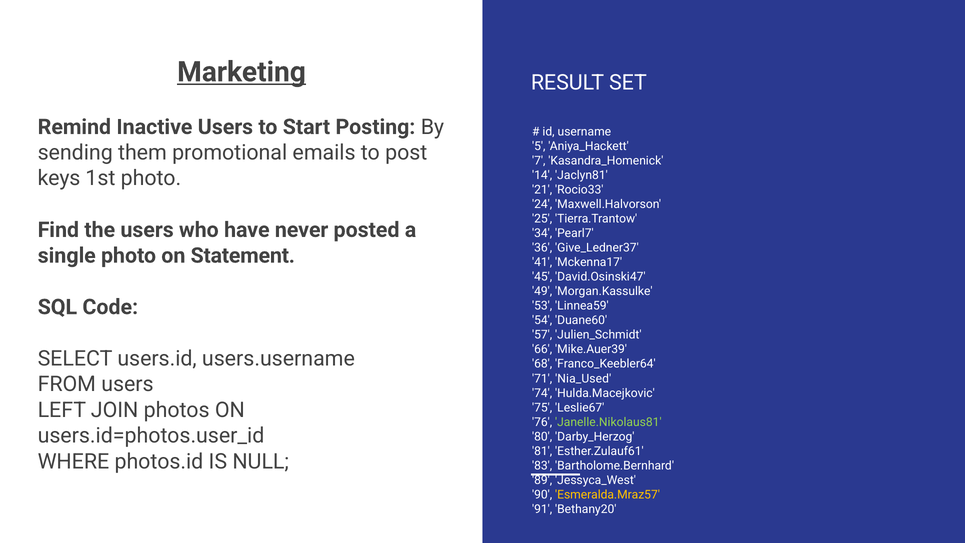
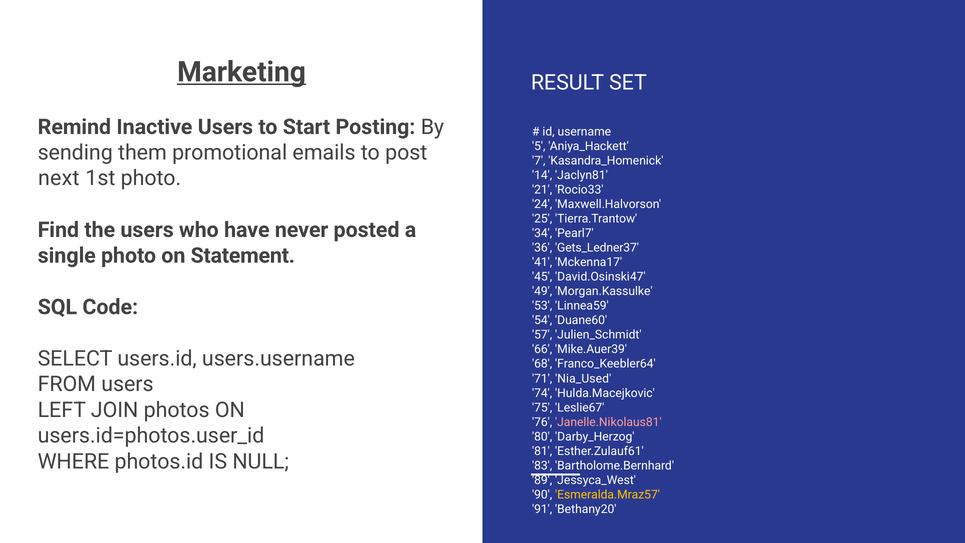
keys: keys -> next
Give_Ledner37: Give_Ledner37 -> Gets_Ledner37
Janelle.Nikolaus81 colour: light green -> pink
